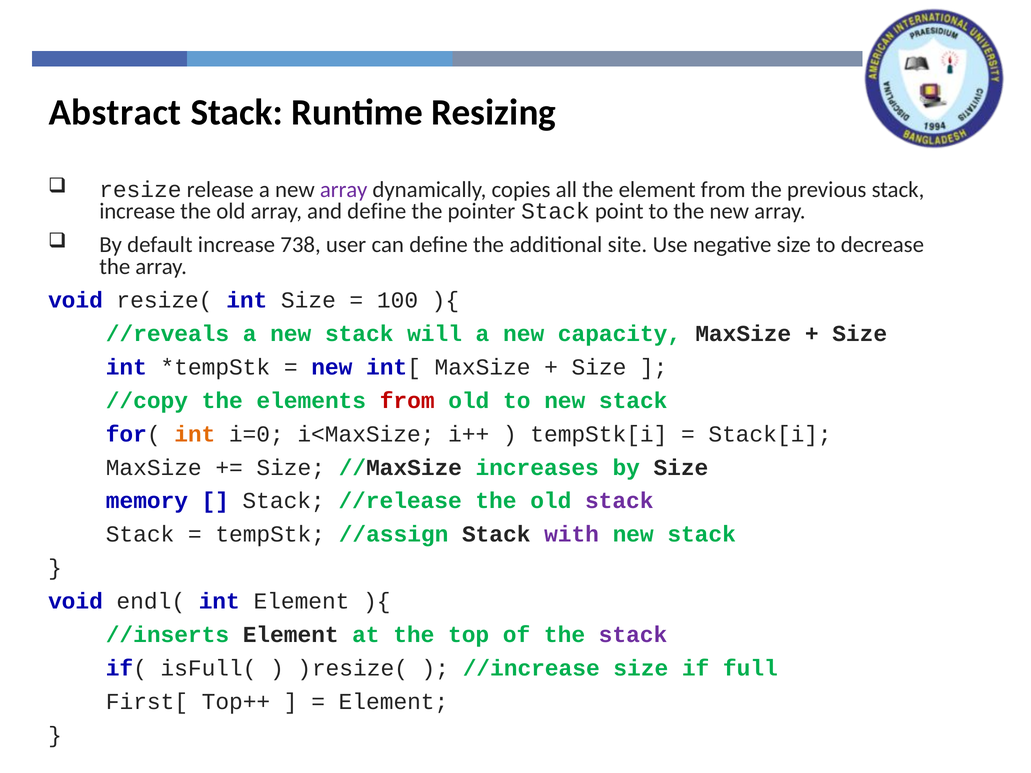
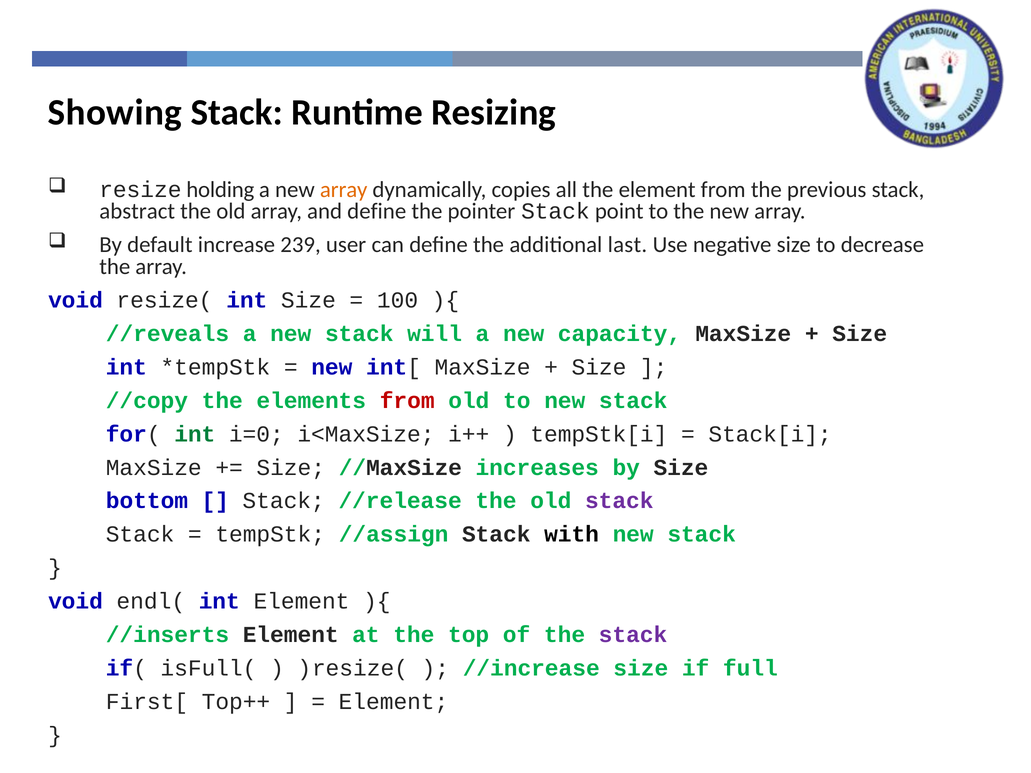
Abstract: Abstract -> Showing
release: release -> holding
array at (344, 190) colour: purple -> orange
increase at (137, 212): increase -> abstract
738: 738 -> 239
site: site -> last
int at (195, 434) colour: orange -> green
memory: memory -> bottom
with colour: purple -> black
